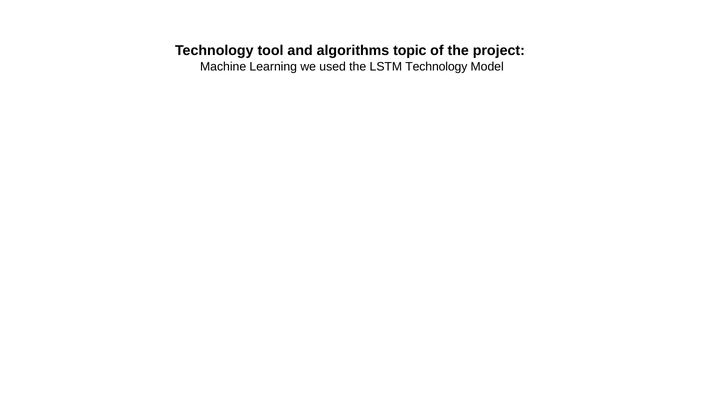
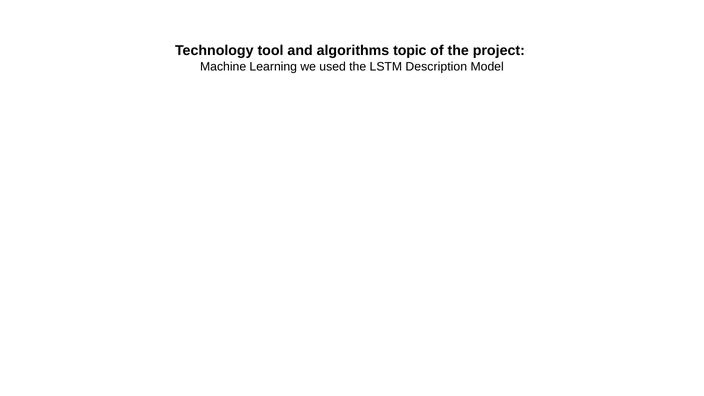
LSTM Technology: Technology -> Description
